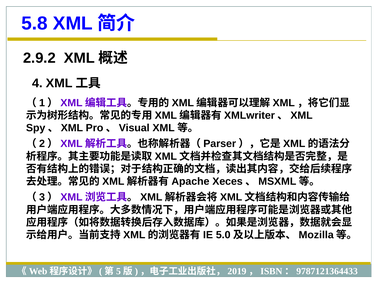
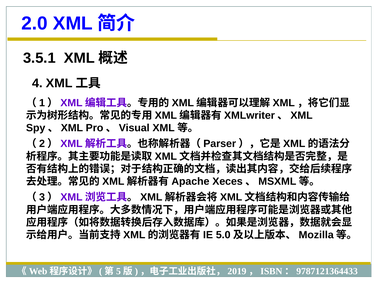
5.8: 5.8 -> 2.0
2.9.2: 2.9.2 -> 3.5.1
